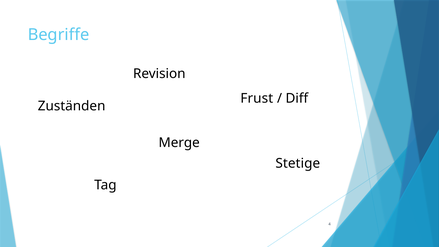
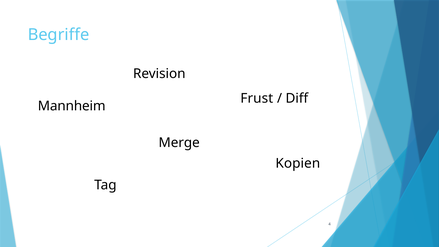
Zuständen: Zuständen -> Mannheim
Stetige: Stetige -> Kopien
